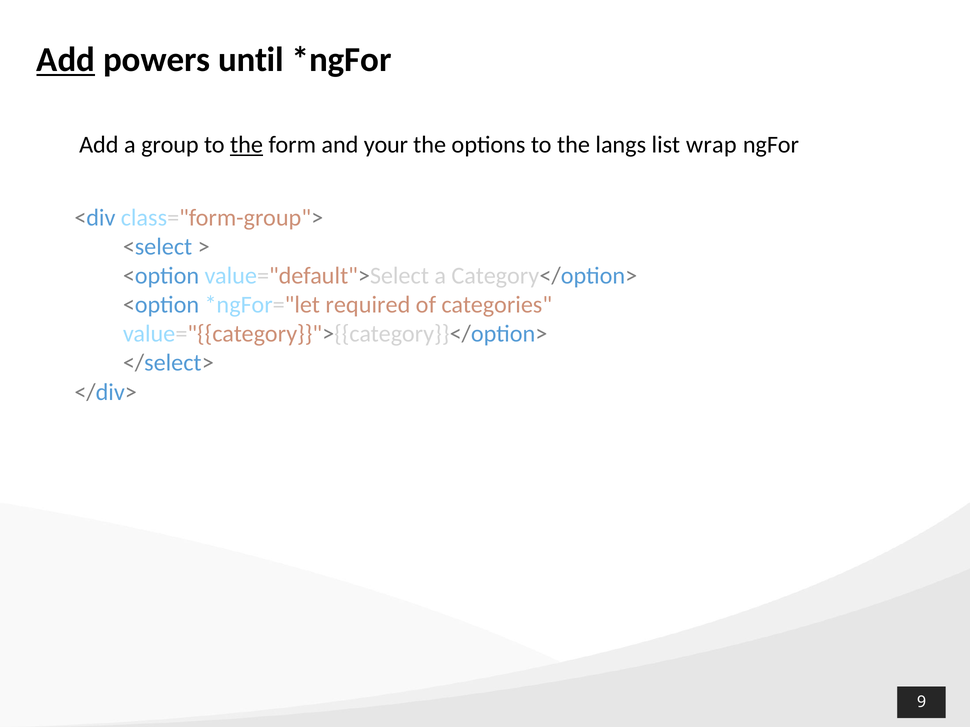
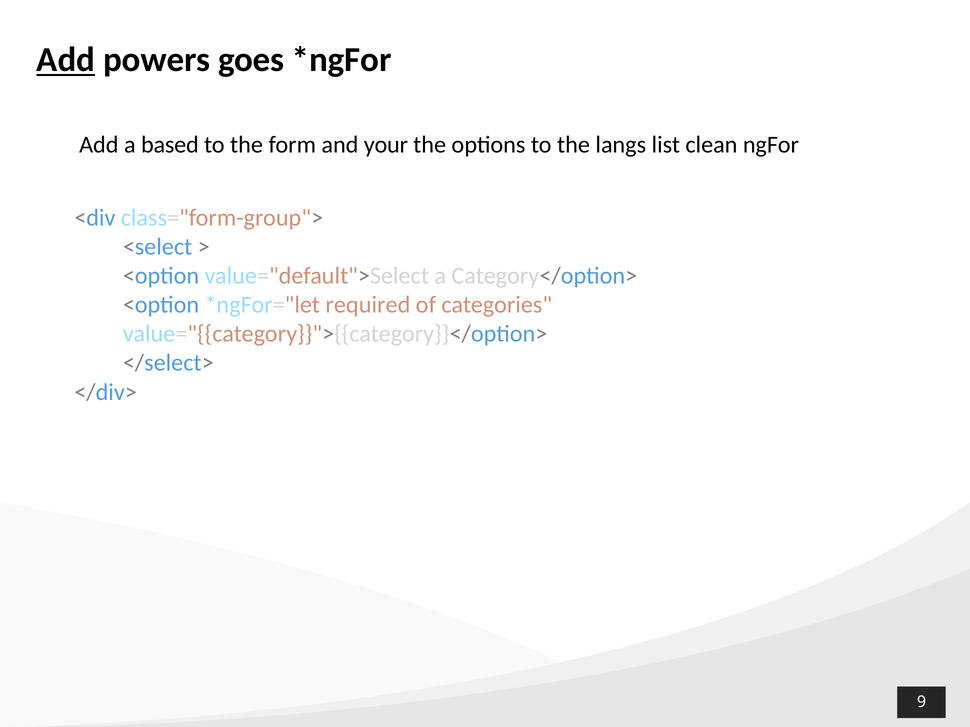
until: until -> goes
group: group -> based
the at (247, 145) underline: present -> none
wrap: wrap -> clean
